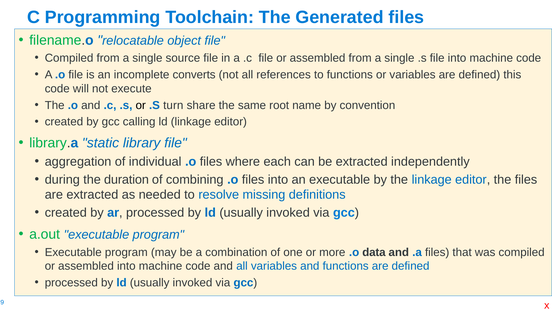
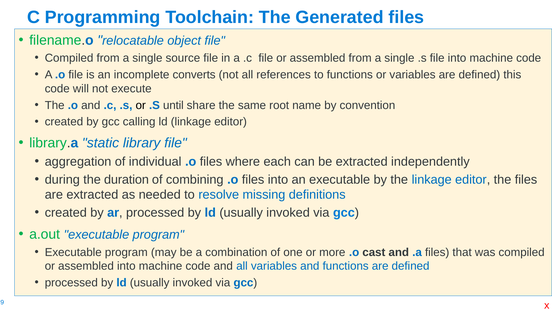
turn: turn -> until
data: data -> cast
